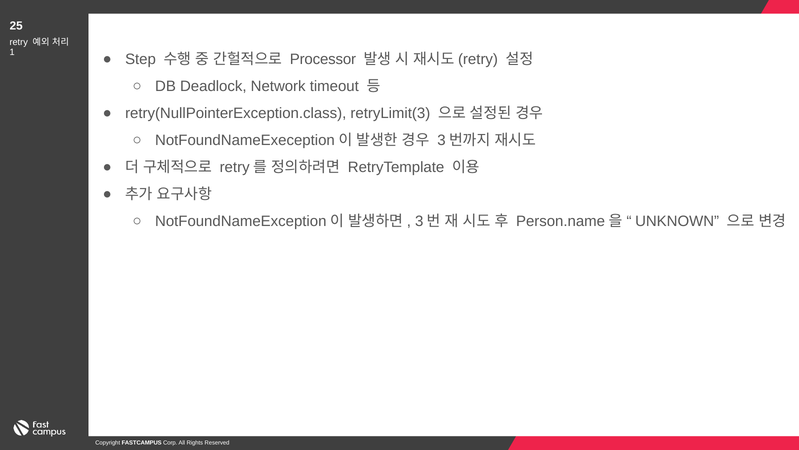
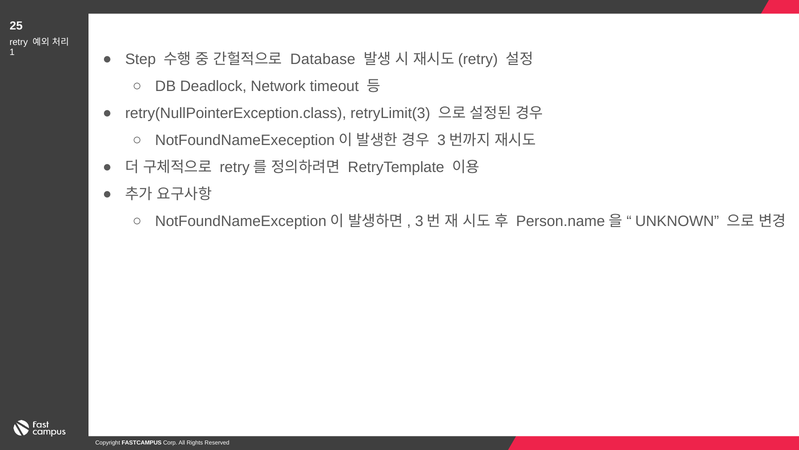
Processor: Processor -> Database
